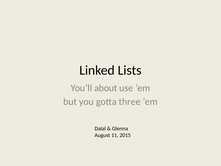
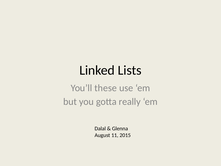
about: about -> these
three: three -> really
